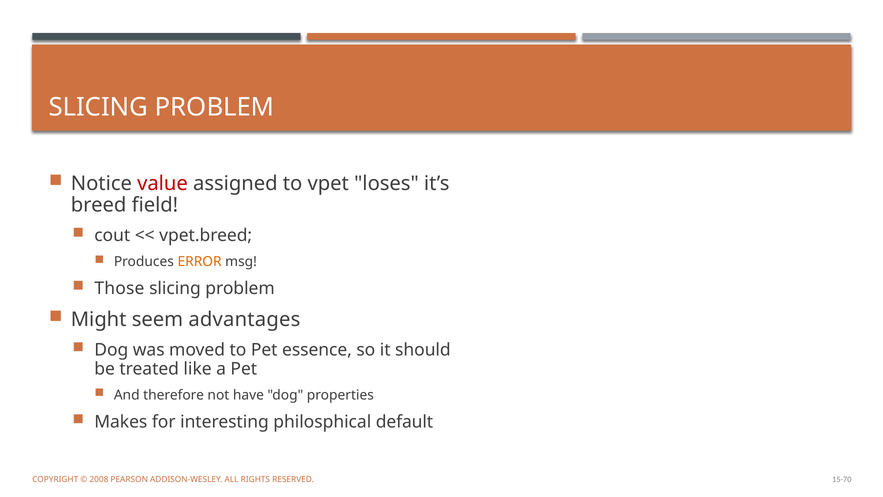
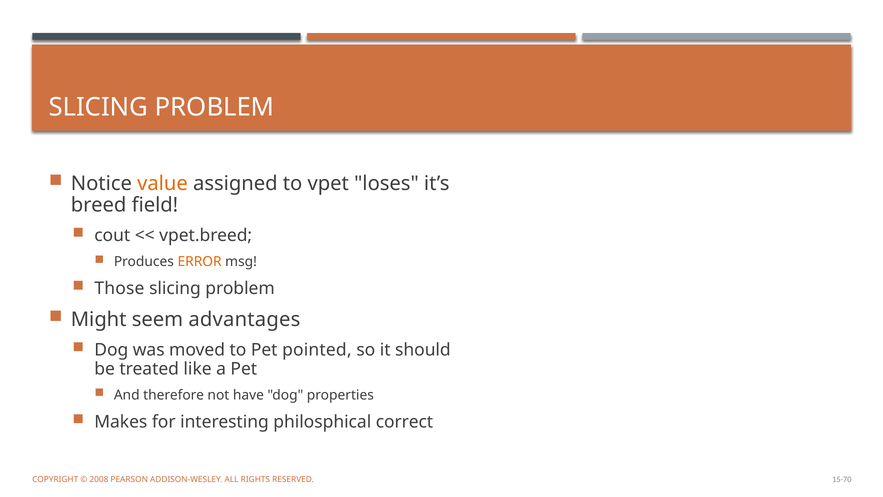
value colour: red -> orange
essence: essence -> pointed
default: default -> correct
